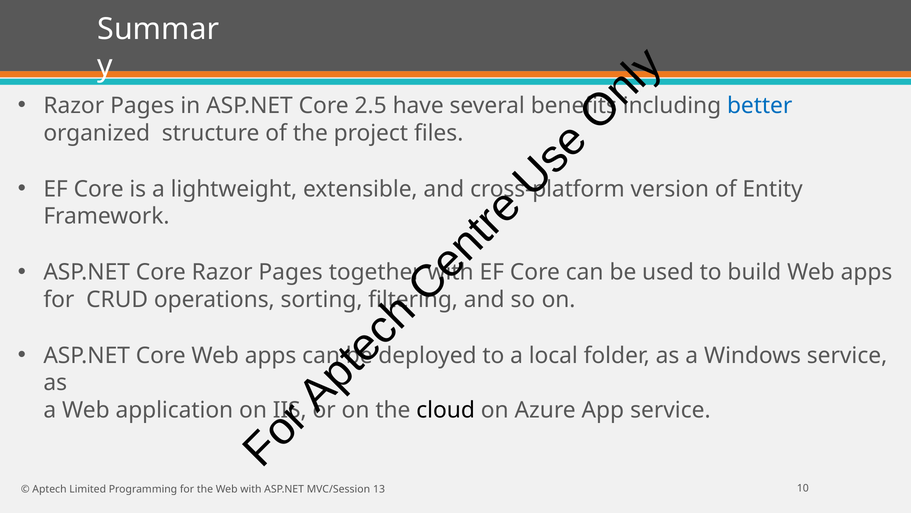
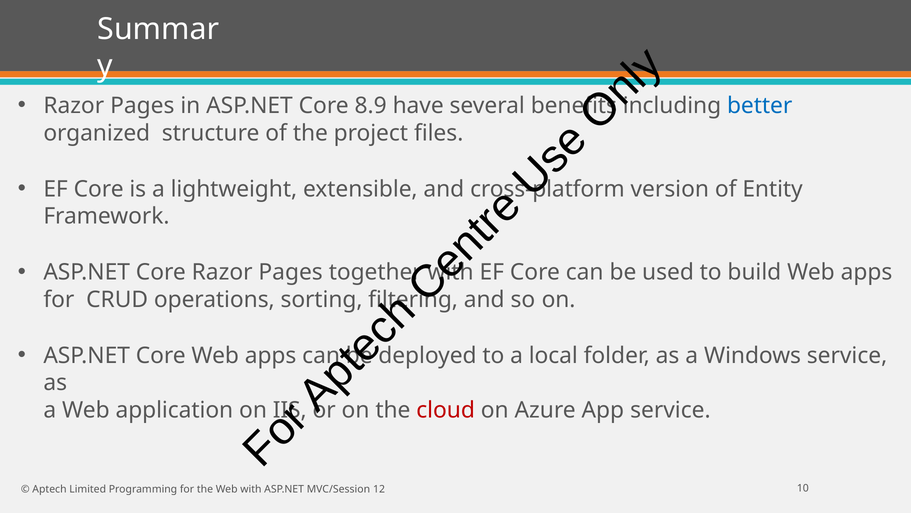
2.5: 2.5 -> 8.9
cloud colour: black -> red
13: 13 -> 12
